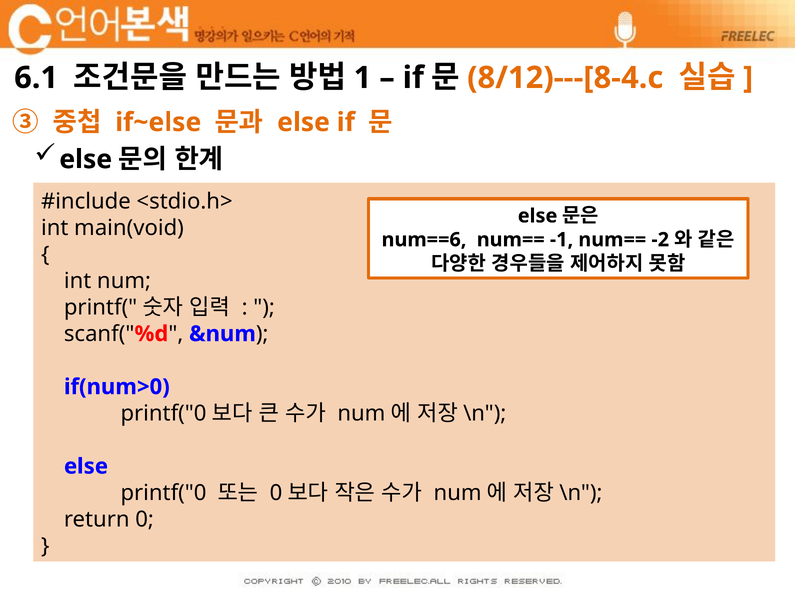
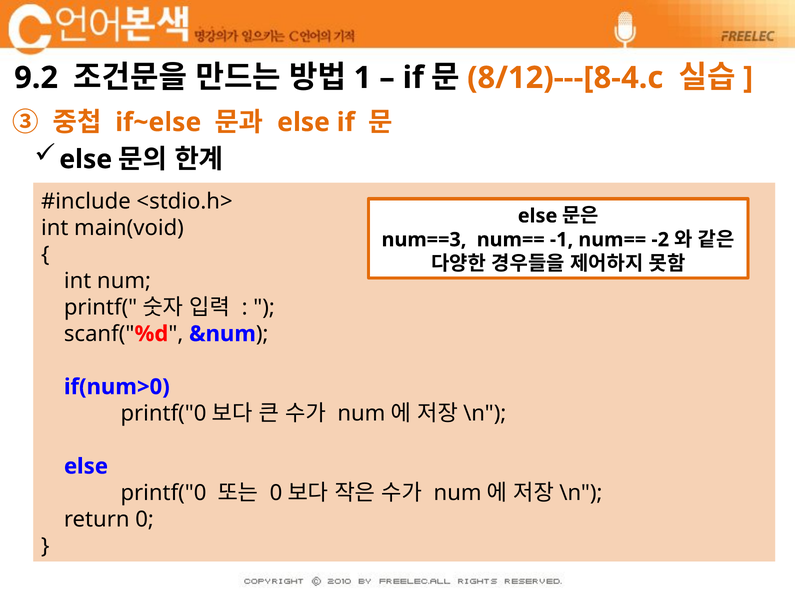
6.1: 6.1 -> 9.2
num==6: num==6 -> num==3
